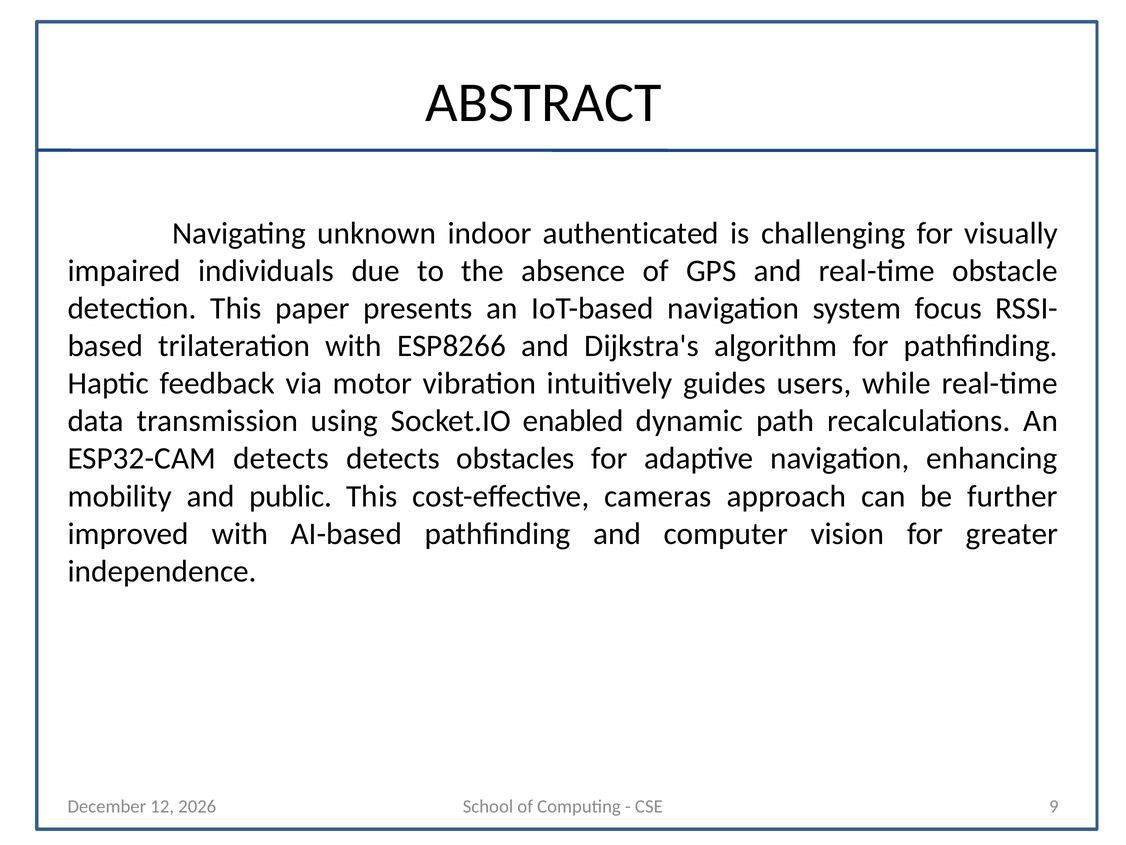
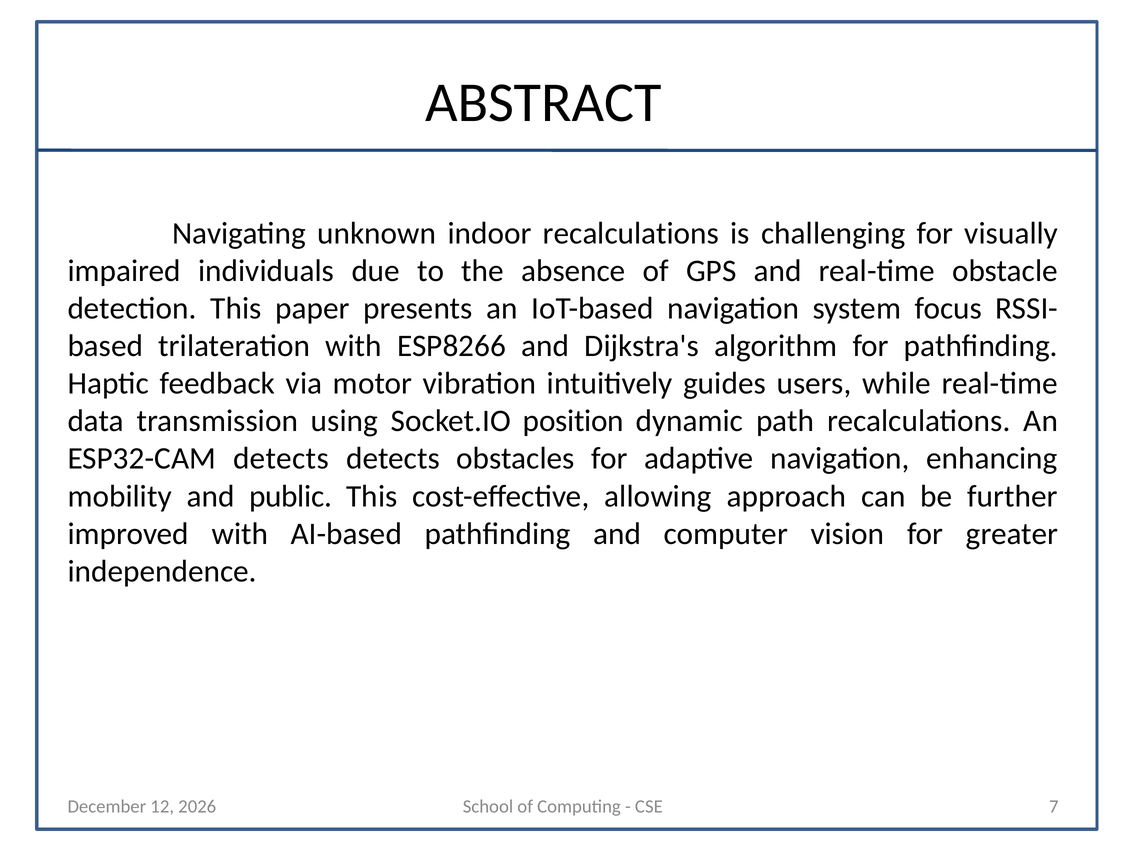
indoor authenticated: authenticated -> recalculations
enabled: enabled -> position
cameras: cameras -> allowing
9: 9 -> 7
